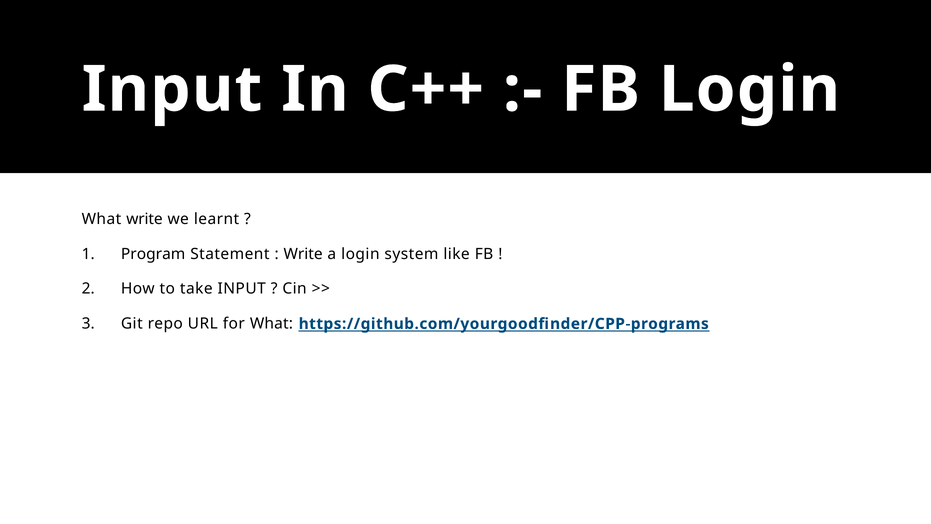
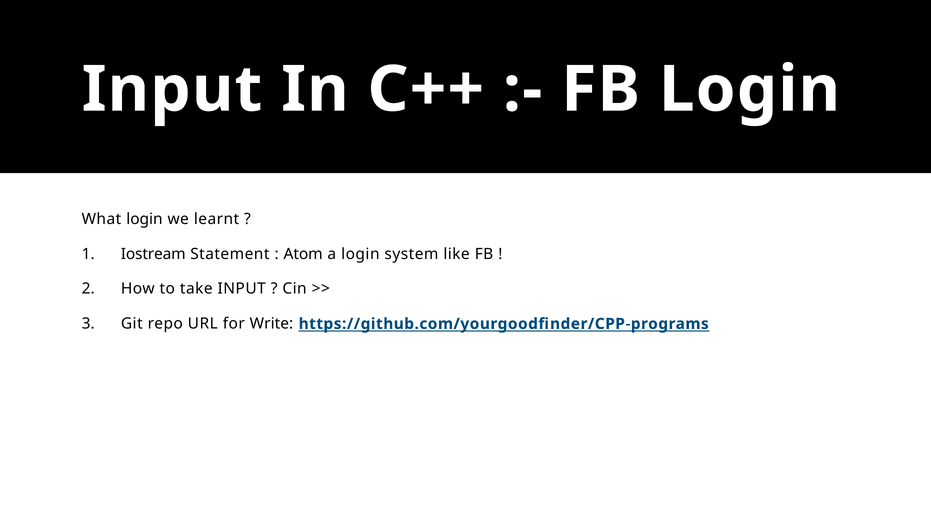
What write: write -> login
Program: Program -> Iostream
Write at (303, 254): Write -> Atom
for What: What -> Write
